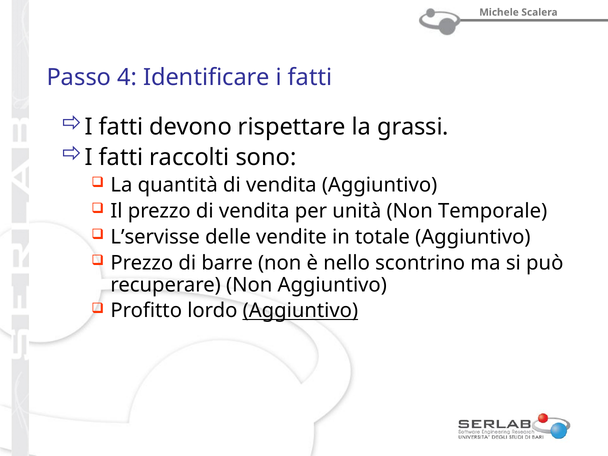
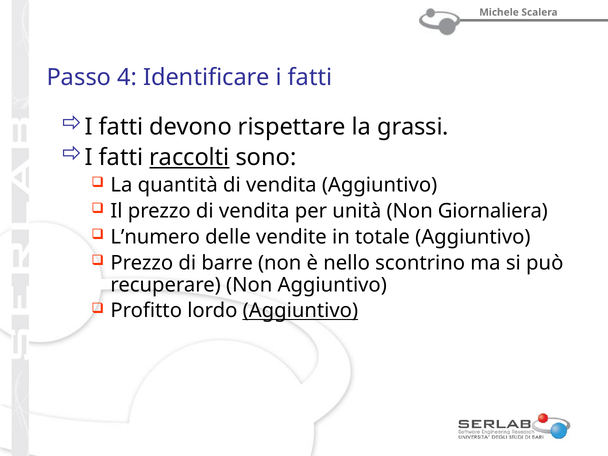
raccolti underline: none -> present
Temporale: Temporale -> Giornaliera
L’servisse: L’servisse -> L’numero
